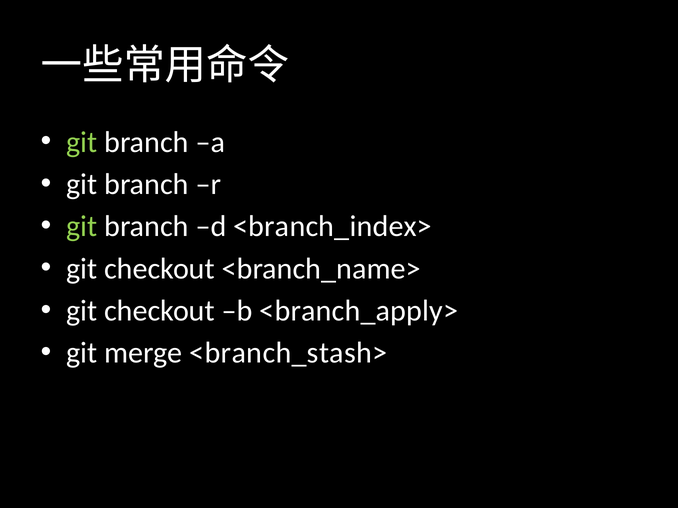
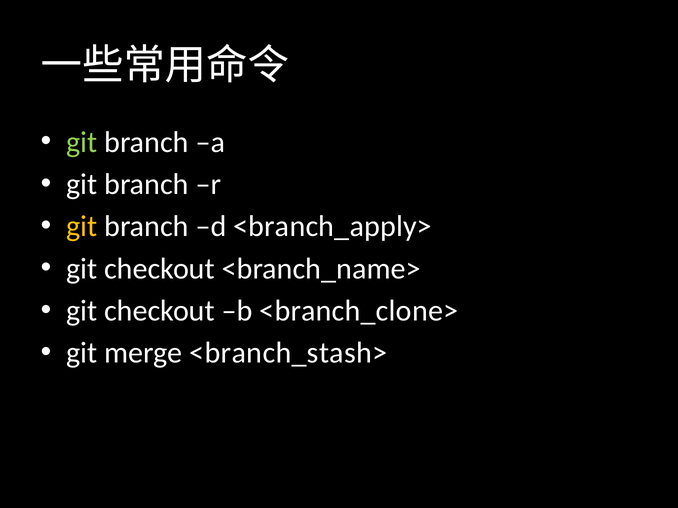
git at (82, 227) colour: light green -> yellow
<branch_index>: <branch_index> -> <branch_apply>
<branch_apply>: <branch_apply> -> <branch_clone>
